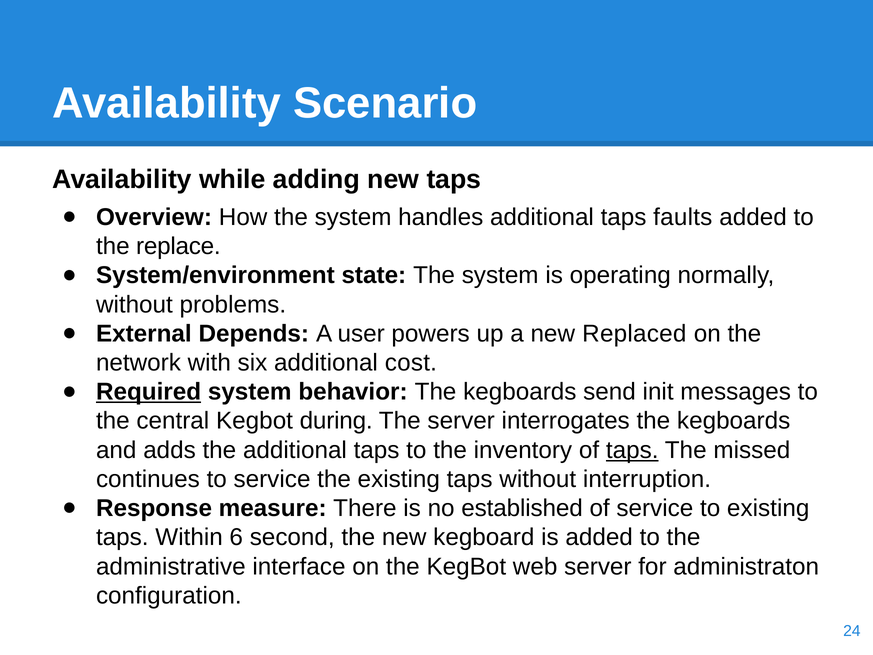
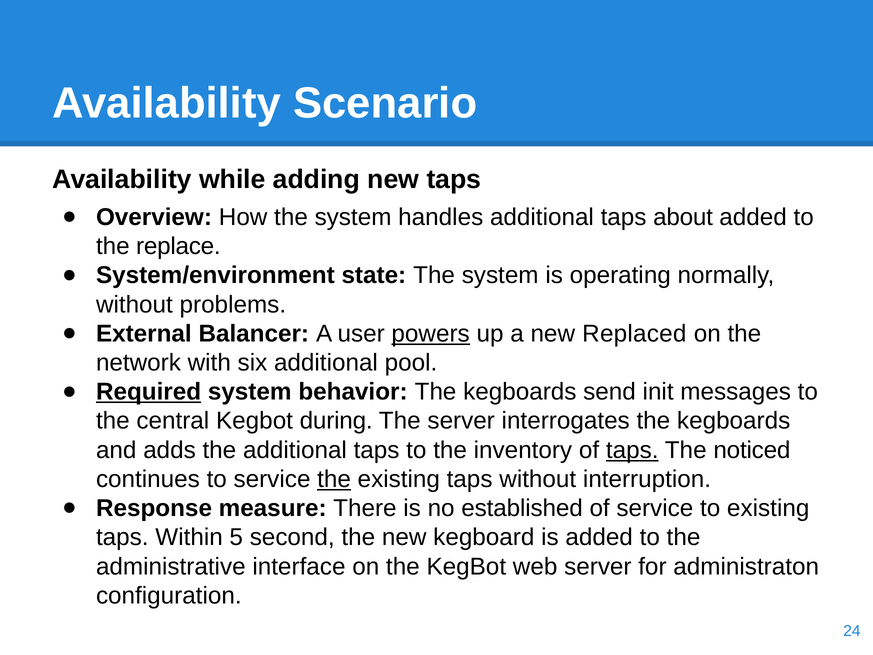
faults: faults -> about
Depends: Depends -> Balancer
powers underline: none -> present
cost: cost -> pool
missed: missed -> noticed
the at (334, 479) underline: none -> present
6: 6 -> 5
